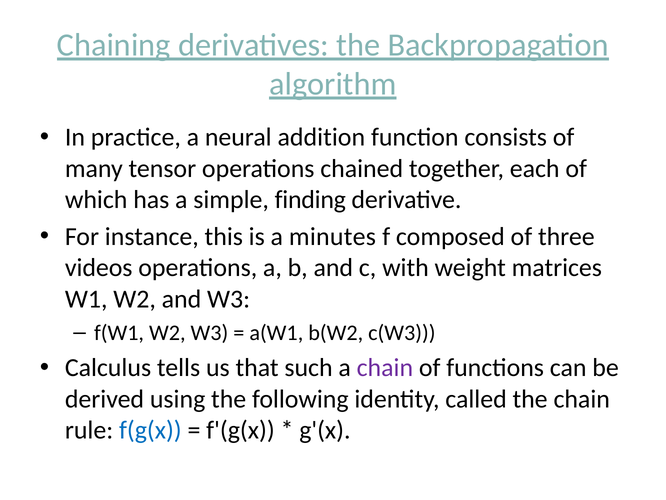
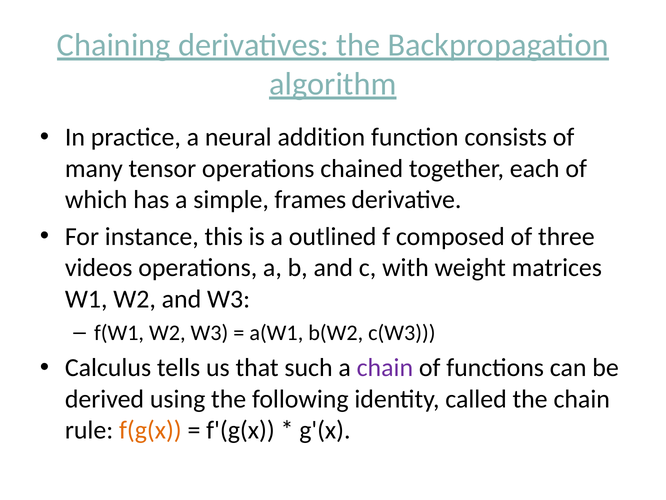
finding: finding -> frames
minutes: minutes -> outlined
f(g(x colour: blue -> orange
